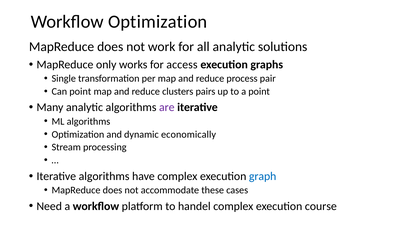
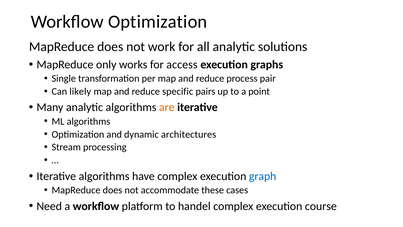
Can point: point -> likely
clusters: clusters -> specific
are colour: purple -> orange
economically: economically -> architectures
